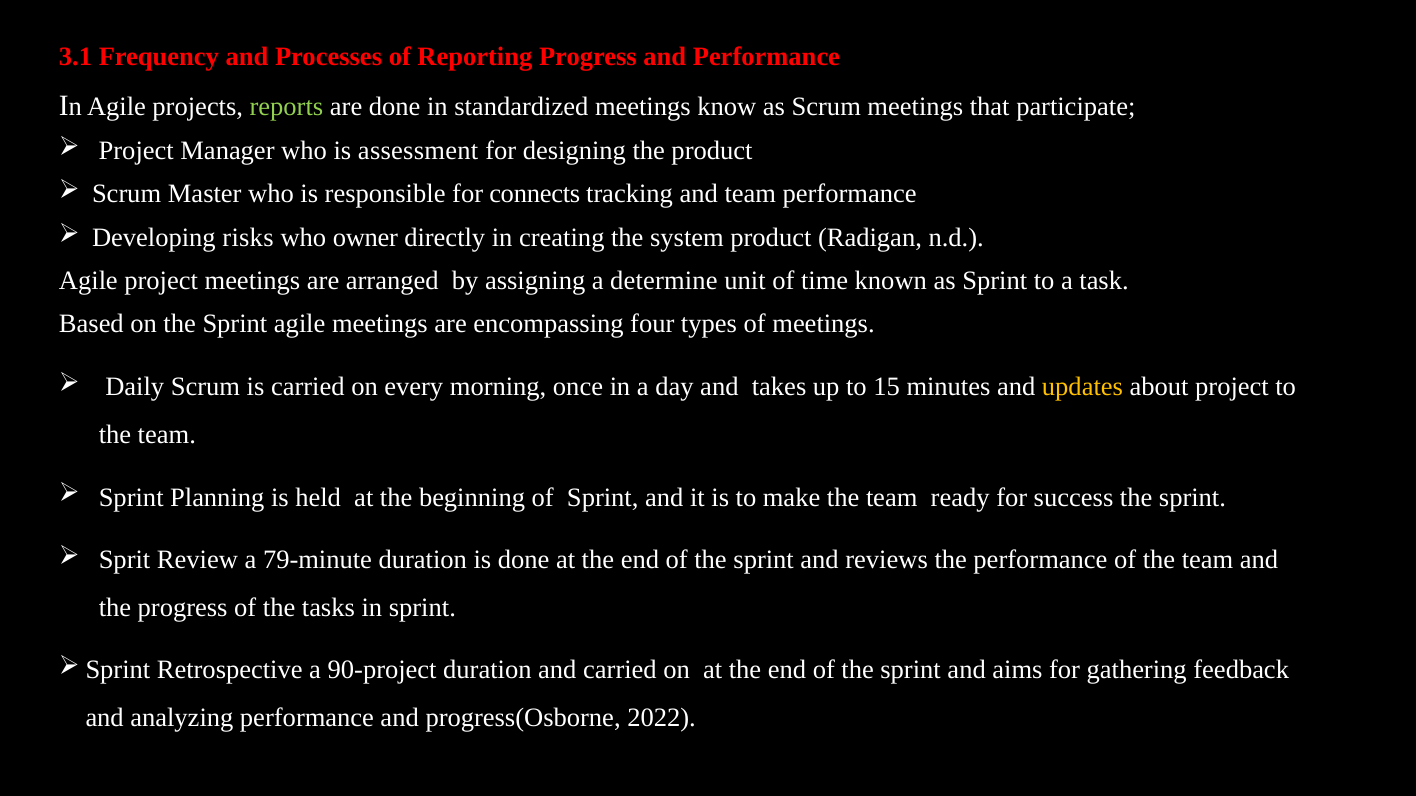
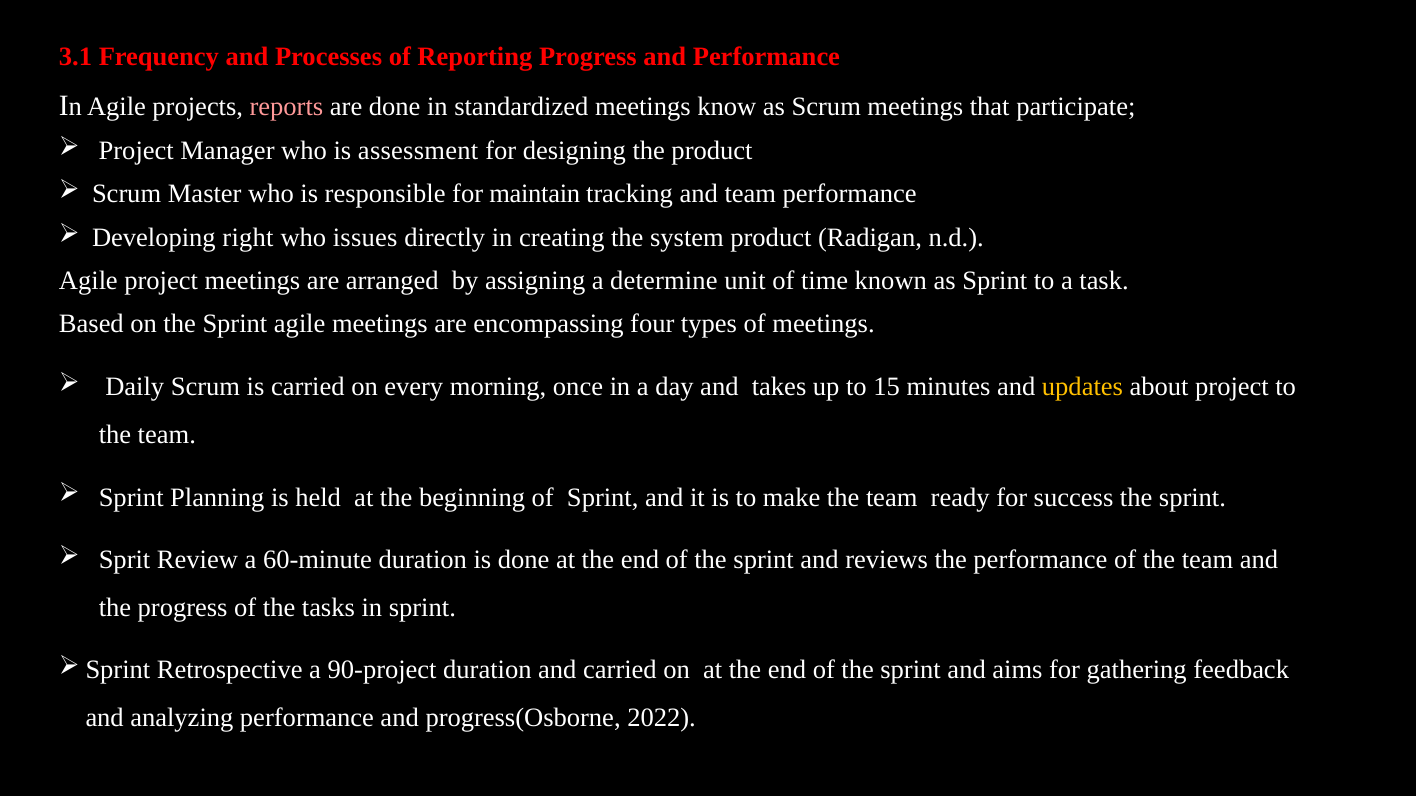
reports colour: light green -> pink
connects: connects -> maintain
risks: risks -> right
owner: owner -> issues
79-minute: 79-minute -> 60-minute
